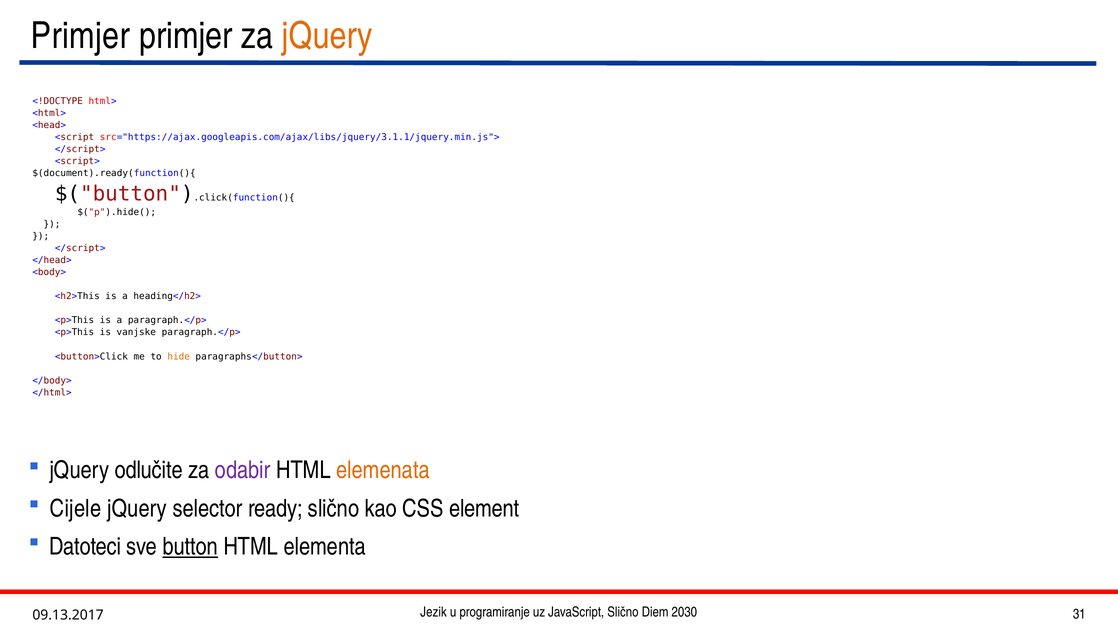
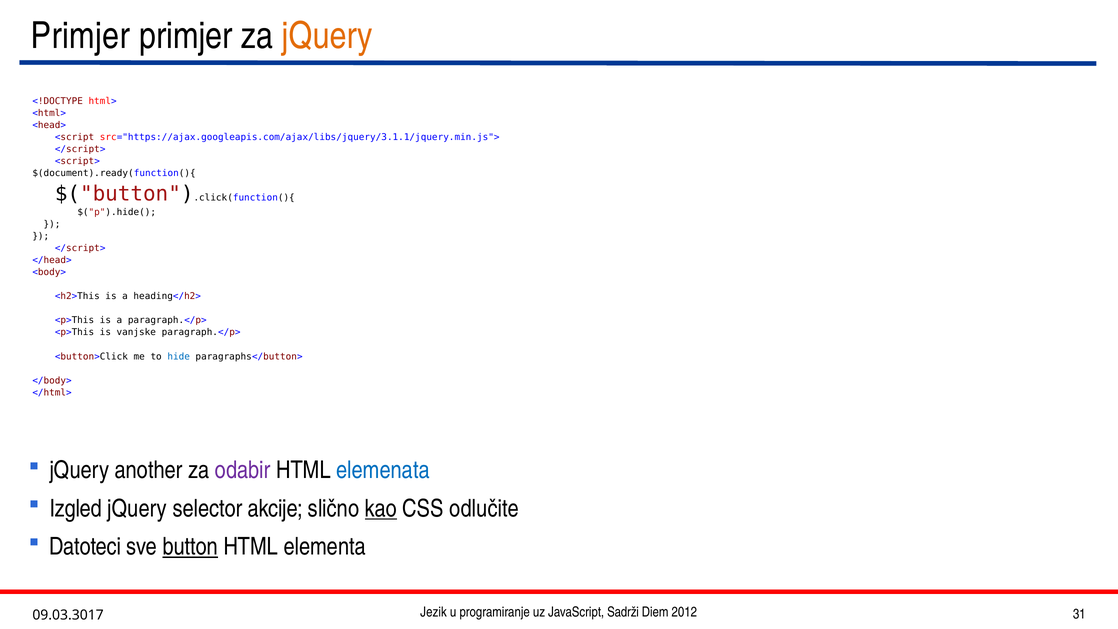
hide colour: orange -> blue
odlučite: odlučite -> another
elemenata colour: orange -> blue
Cijele: Cijele -> Izgled
ready: ready -> akcije
kao underline: none -> present
element: element -> odlučite
JavaScript Slično: Slično -> Sadrži
2030: 2030 -> 2012
09.13.2017: 09.13.2017 -> 09.03.3017
